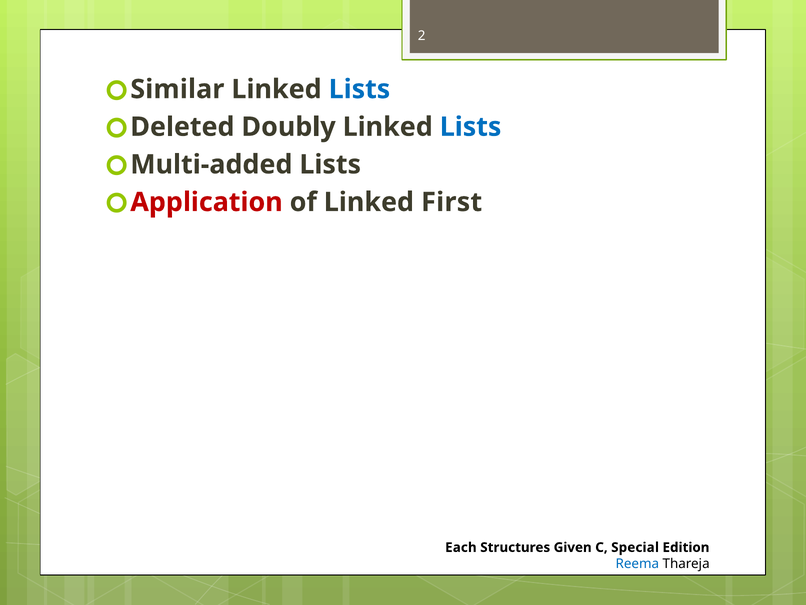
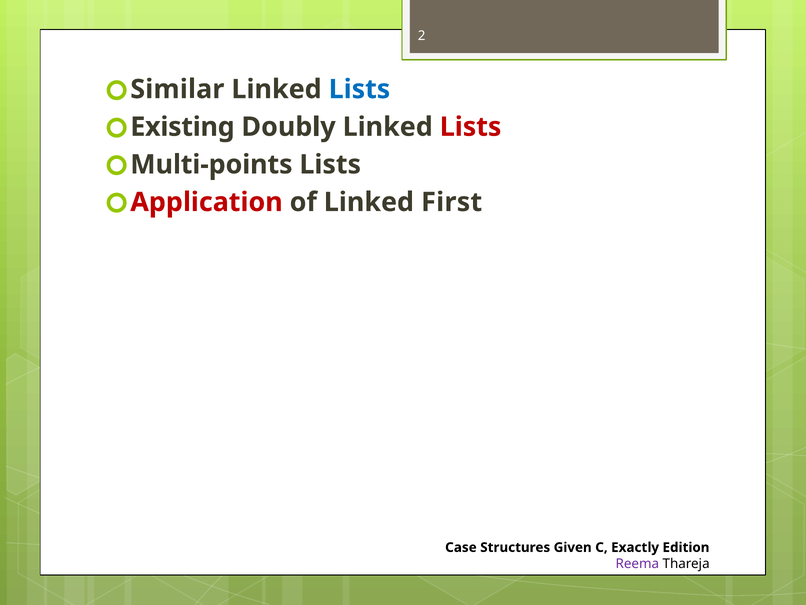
Deleted: Deleted -> Existing
Lists at (471, 127) colour: blue -> red
Multi-added: Multi-added -> Multi-points
Each: Each -> Case
Special: Special -> Exactly
Reema colour: blue -> purple
